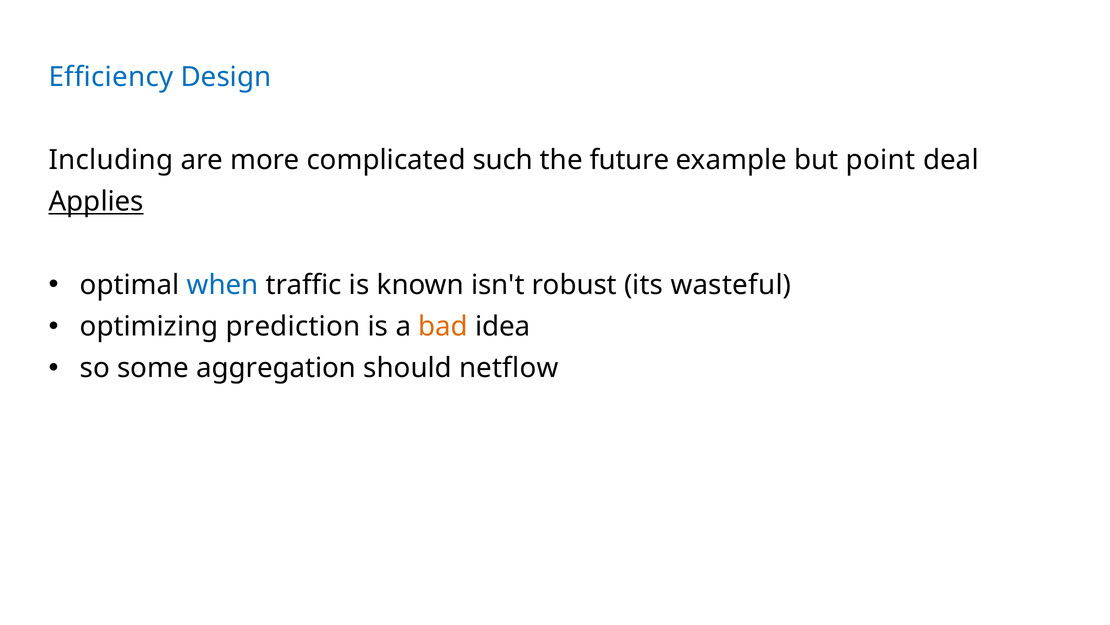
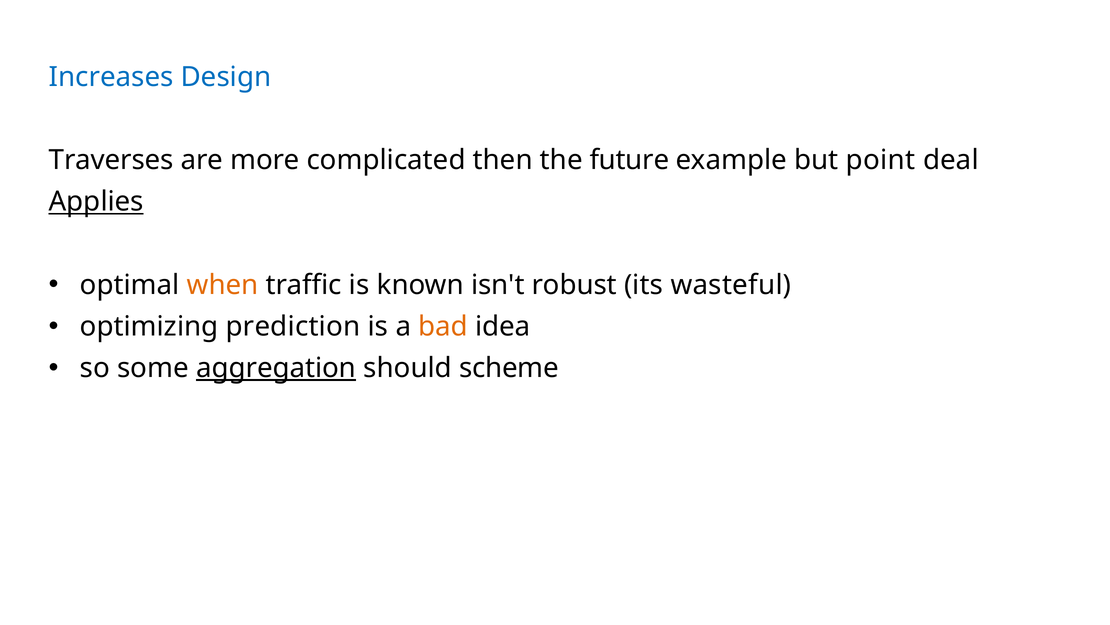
Efficiency: Efficiency -> Increases
Including: Including -> Traverses
such: such -> then
when colour: blue -> orange
aggregation underline: none -> present
netflow: netflow -> scheme
